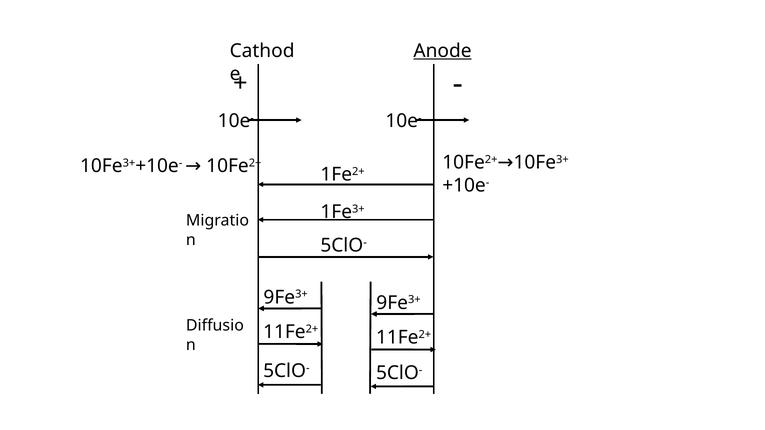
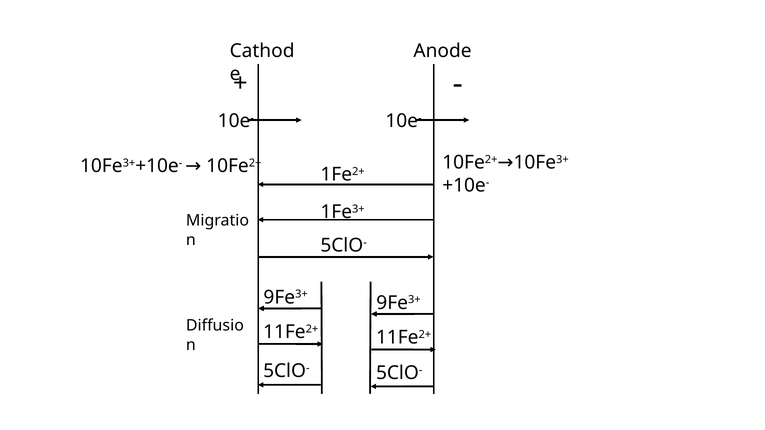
Anode underline: present -> none
